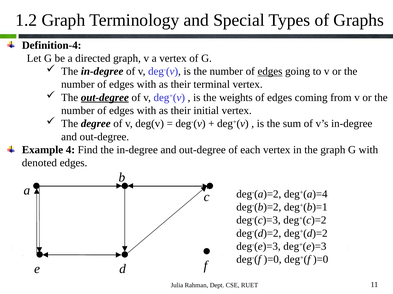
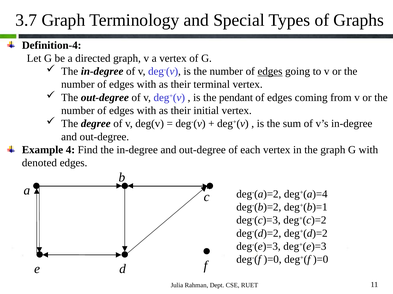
1.2: 1.2 -> 3.7
out-degree at (105, 98) underline: present -> none
weights: weights -> pendant
